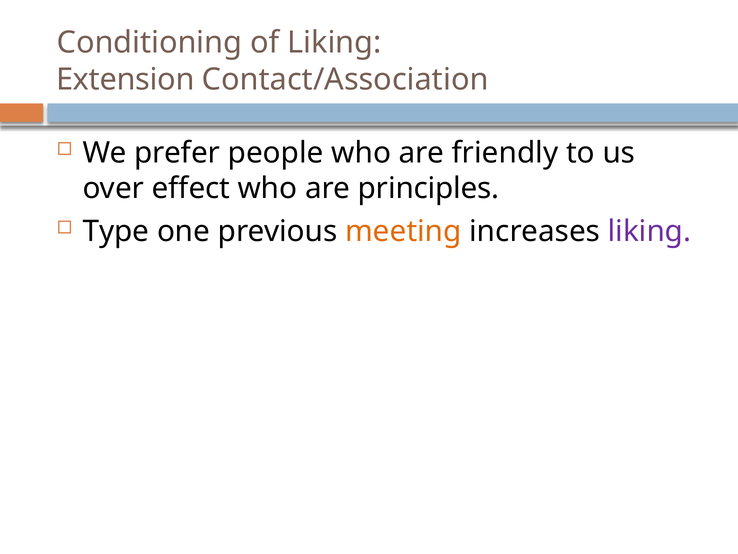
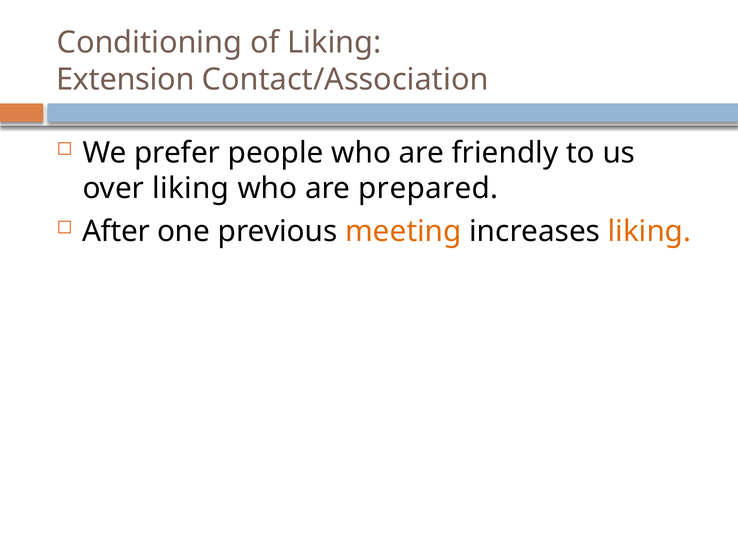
over effect: effect -> liking
principles: principles -> prepared
Type: Type -> After
liking at (649, 231) colour: purple -> orange
